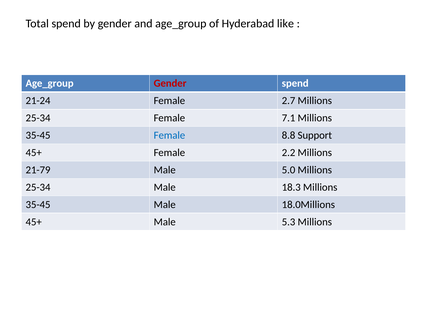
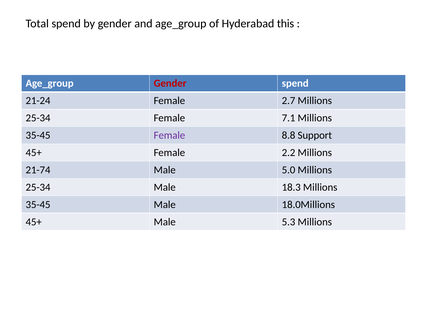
like: like -> this
Female at (169, 135) colour: blue -> purple
21-79: 21-79 -> 21-74
